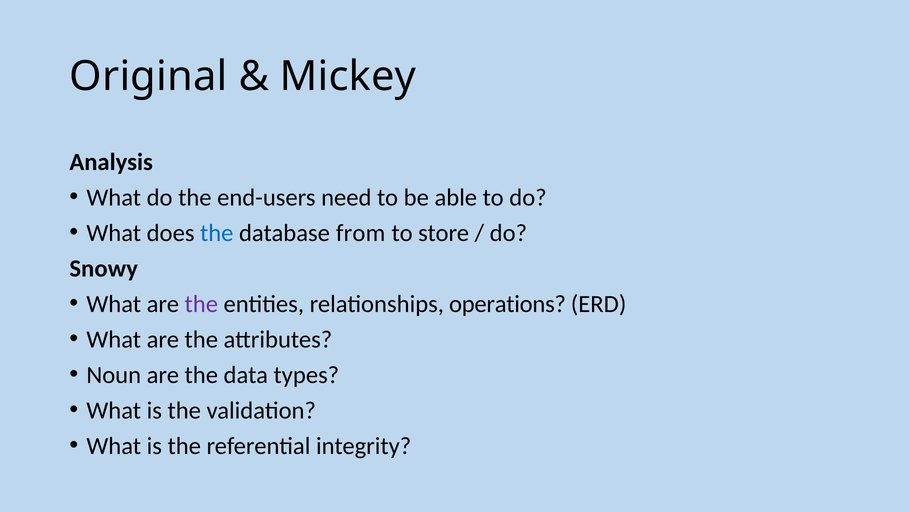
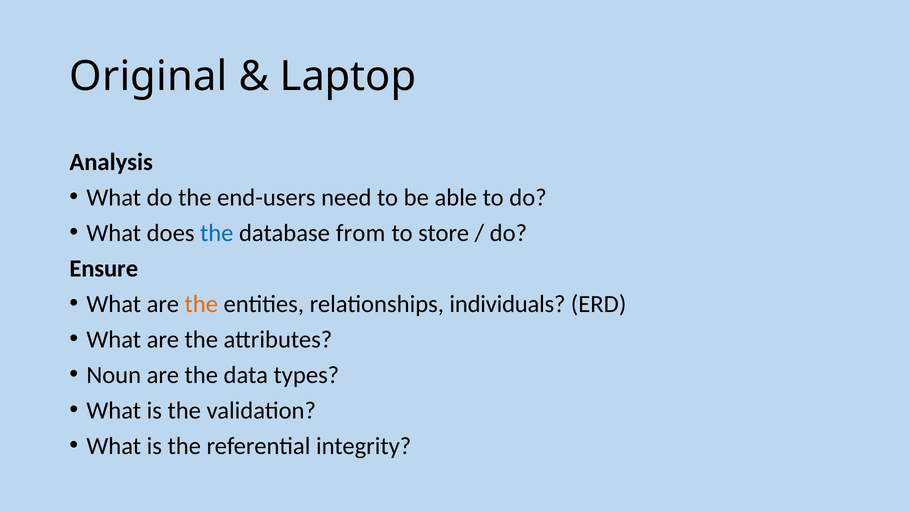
Mickey: Mickey -> Laptop
Snowy: Snowy -> Ensure
the at (201, 304) colour: purple -> orange
operations: operations -> individuals
